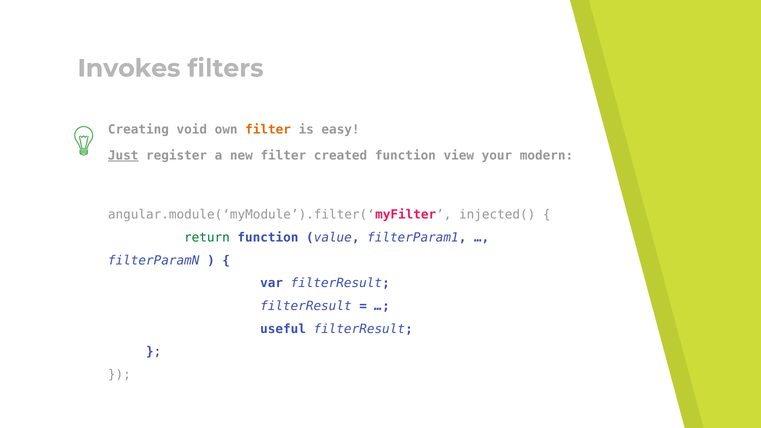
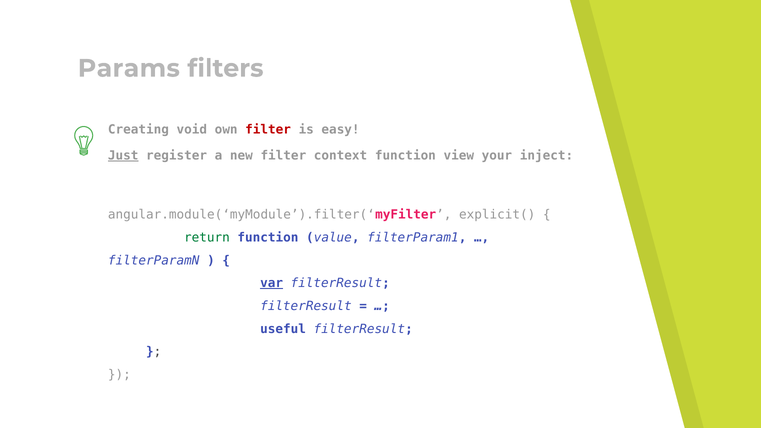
Invokes: Invokes -> Params
filter at (268, 130) colour: orange -> red
created: created -> context
modern: modern -> inject
injected(: injected( -> explicit(
var underline: none -> present
